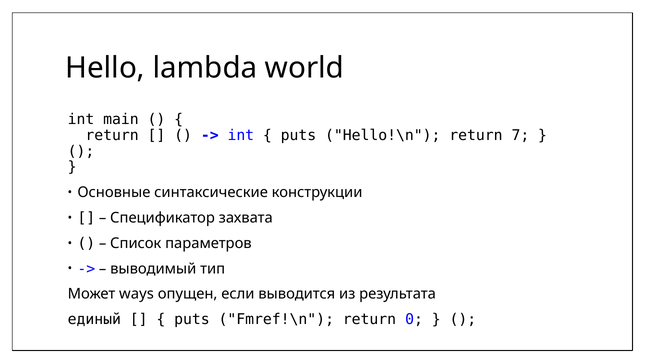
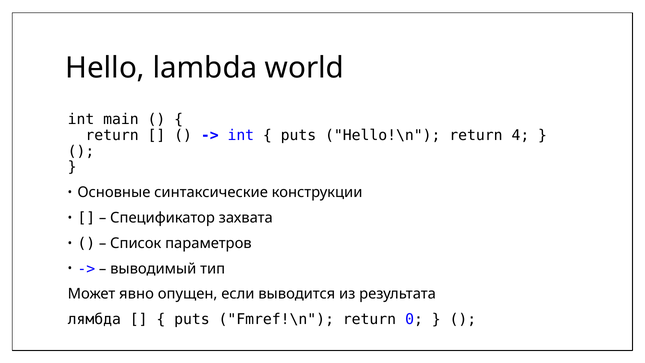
7: 7 -> 4
ways: ways -> явно
единый: единый -> лямбда
